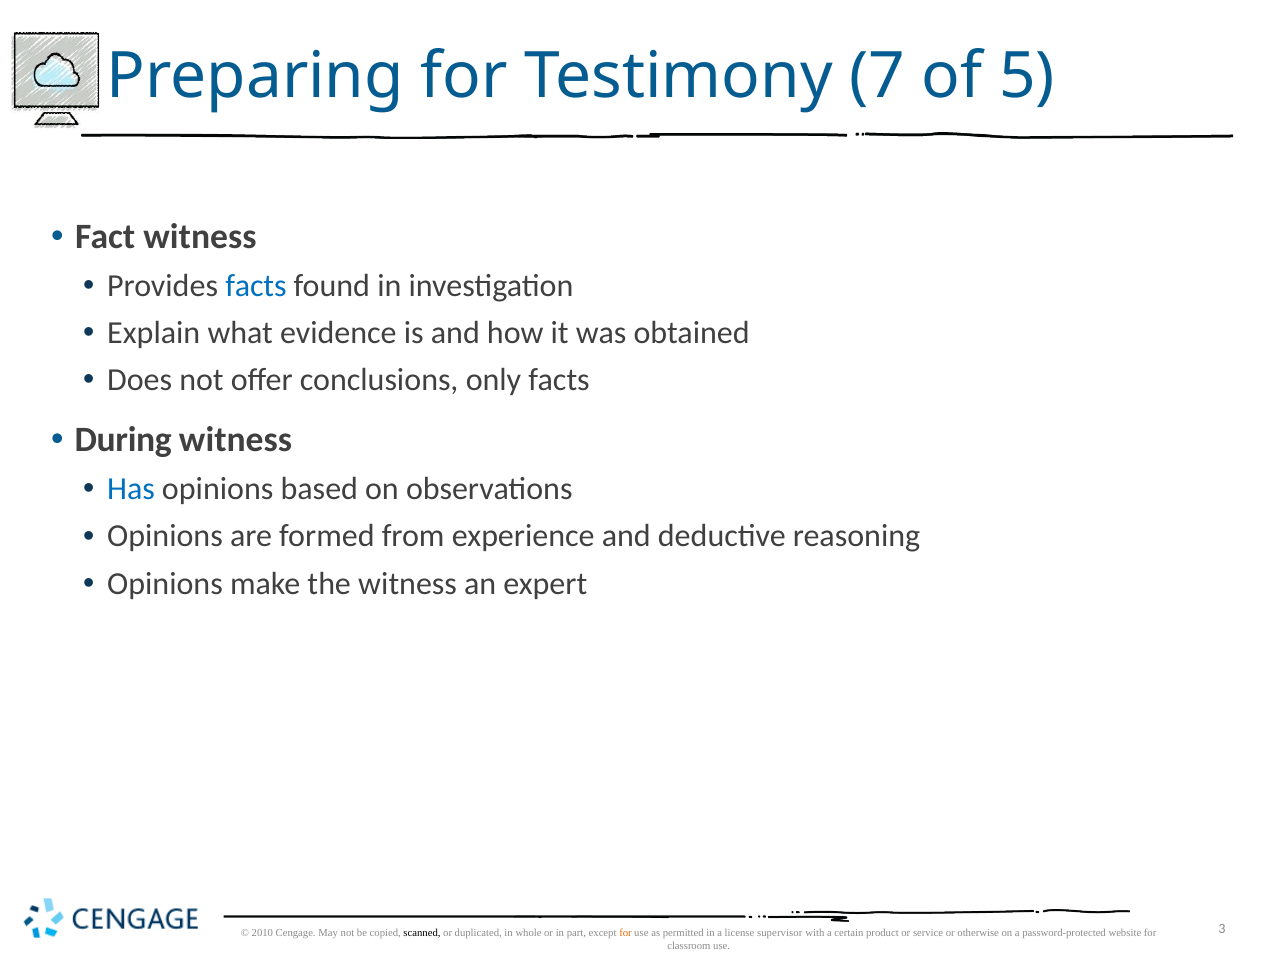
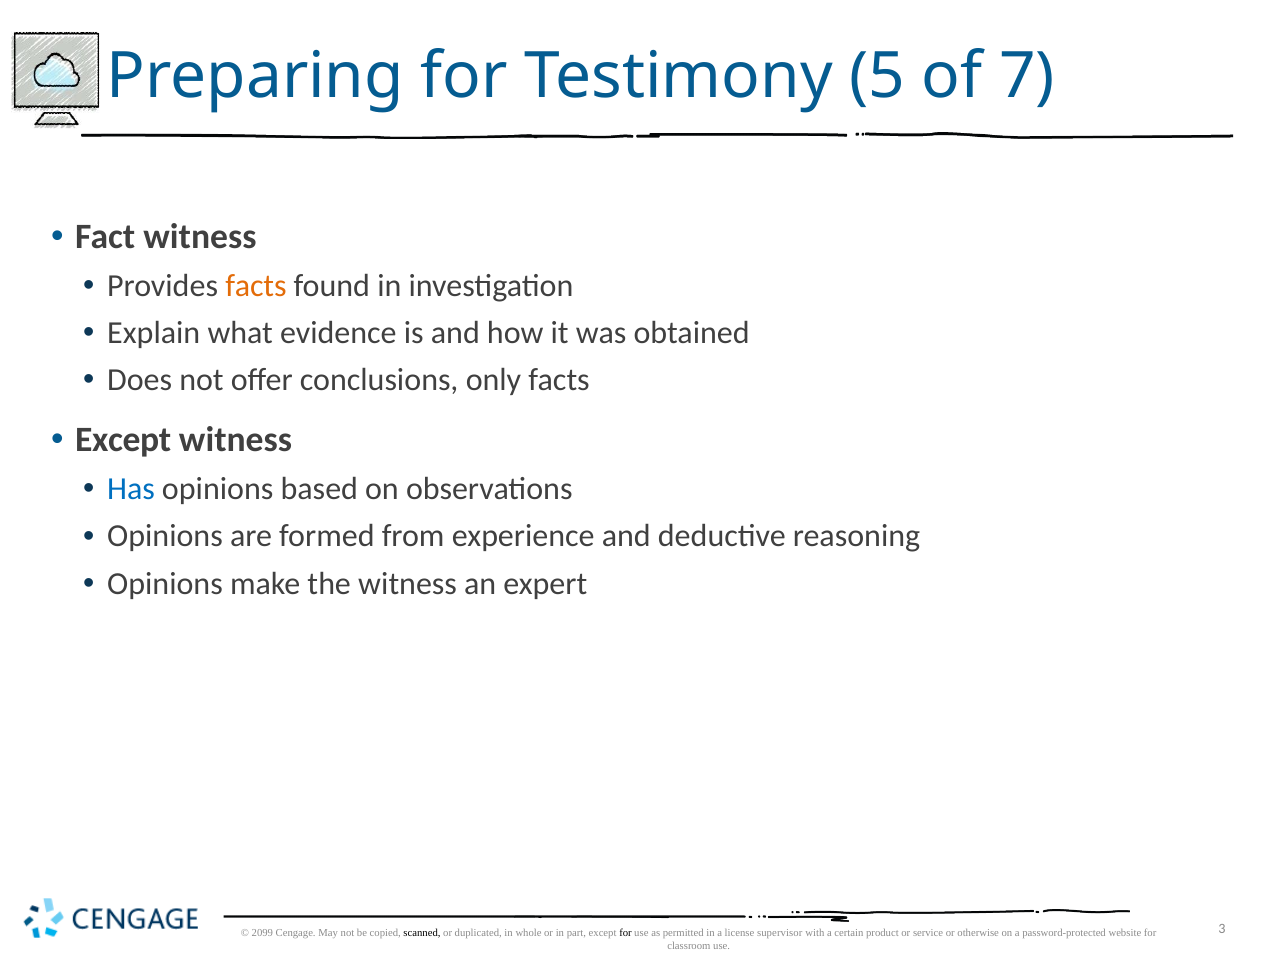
7: 7 -> 5
5: 5 -> 7
facts at (256, 285) colour: blue -> orange
During at (123, 440): During -> Except
2010: 2010 -> 2099
for at (625, 933) colour: orange -> black
